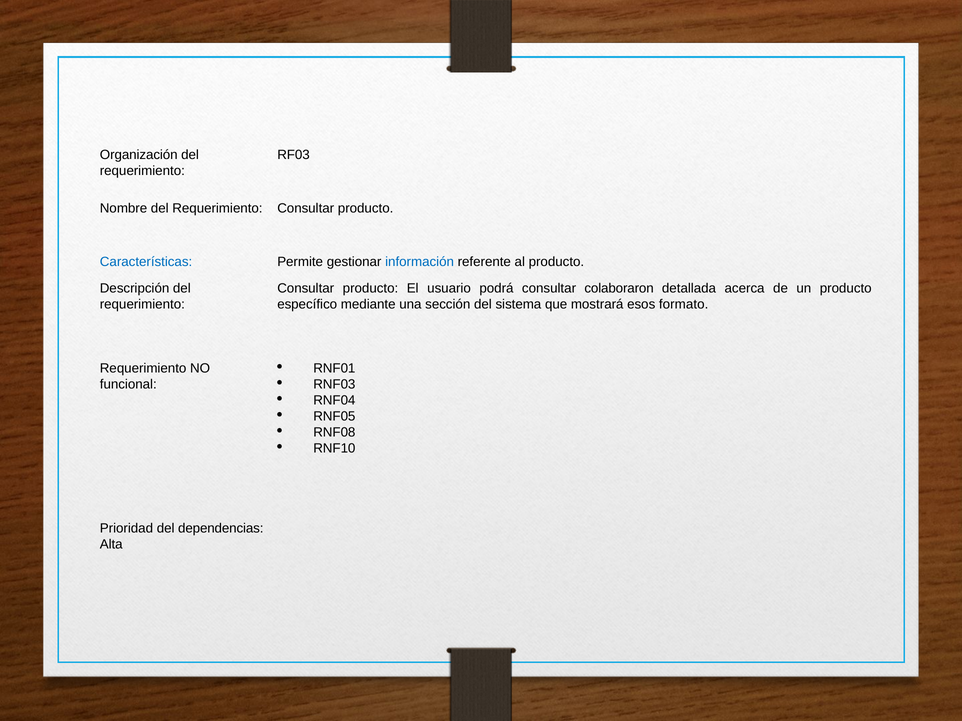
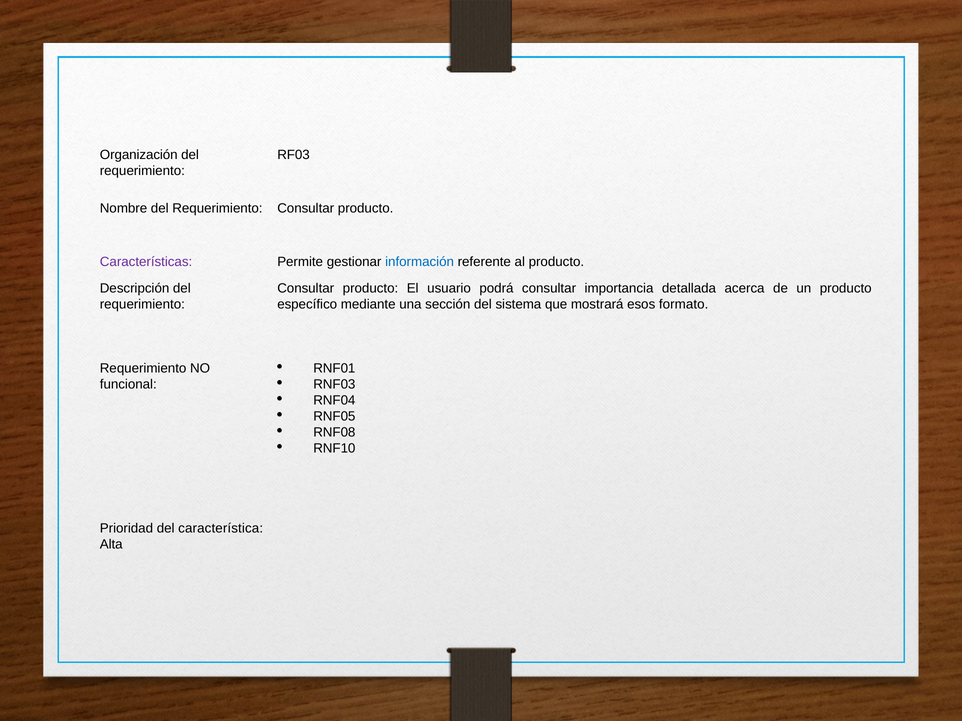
Características colour: blue -> purple
colaboraron: colaboraron -> importancia
dependencias: dependencias -> característica
